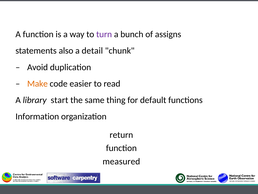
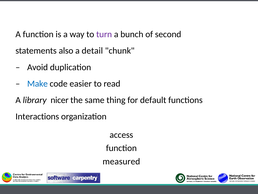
assigns: assigns -> second
Make colour: orange -> blue
start: start -> nicer
Information: Information -> Interactions
return: return -> access
